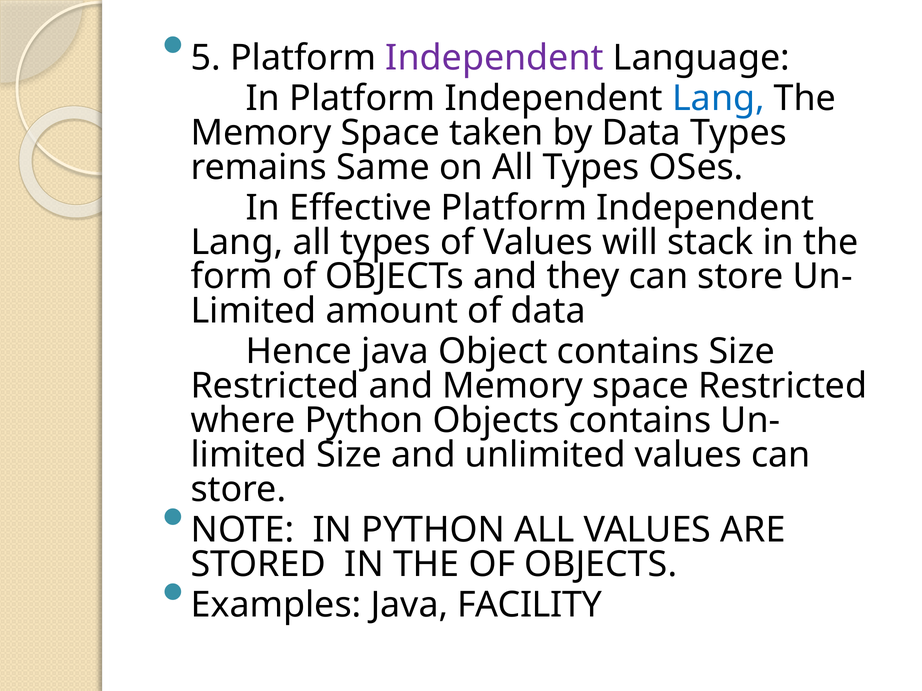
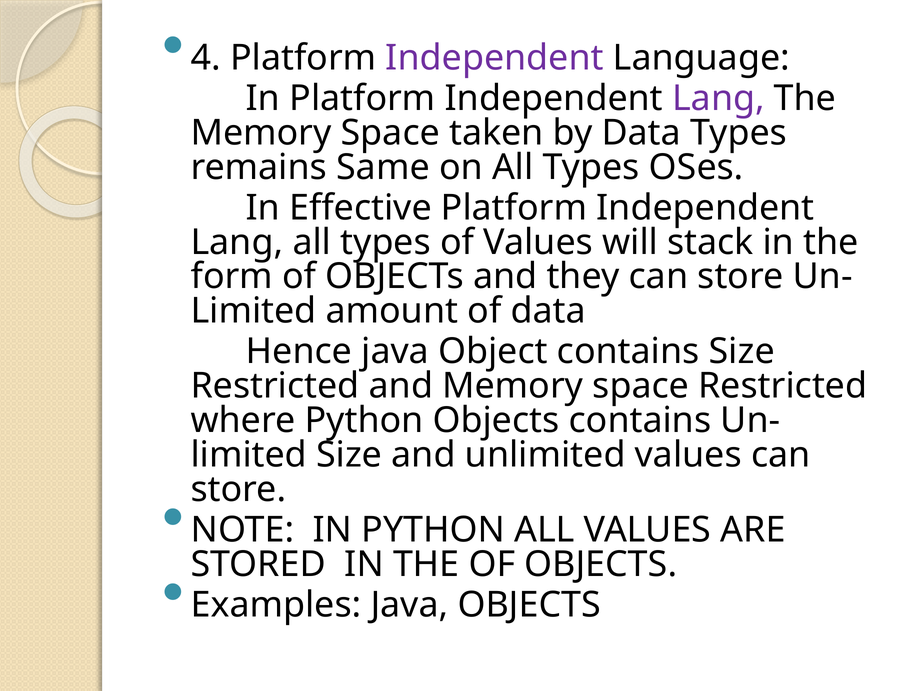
5: 5 -> 4
Lang at (718, 98) colour: blue -> purple
Java FACILITY: FACILITY -> OBJECTS
